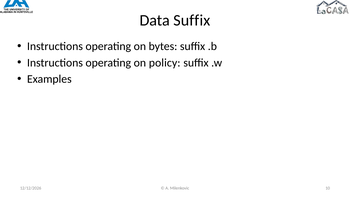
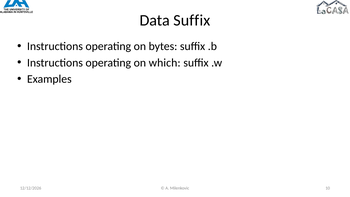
policy: policy -> which
